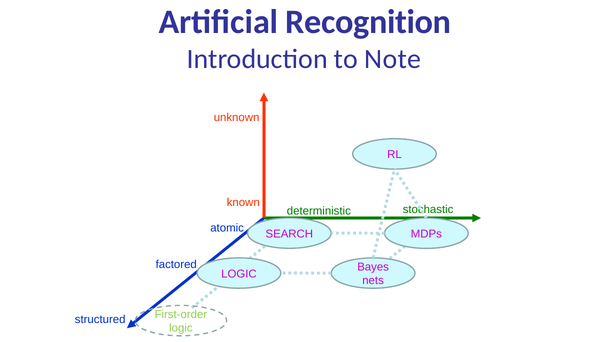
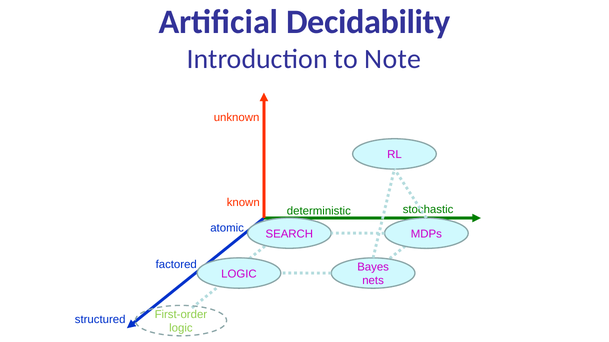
Recognition: Recognition -> Decidability
